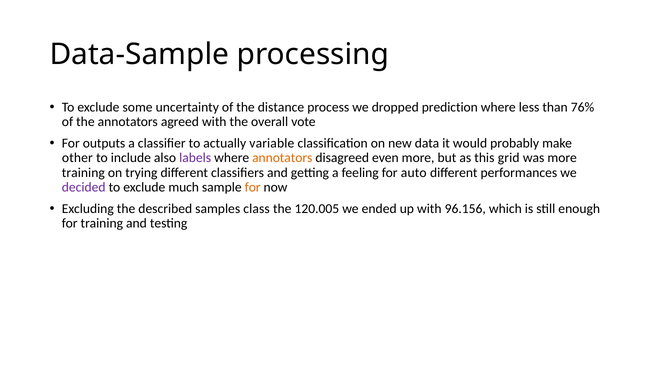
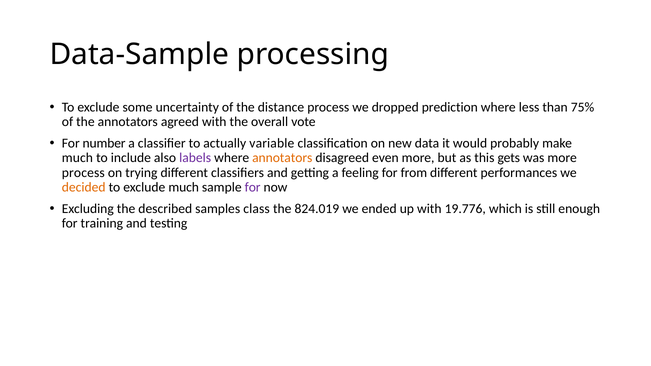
76%: 76% -> 75%
outputs: outputs -> number
other at (77, 158): other -> much
grid: grid -> gets
training at (83, 173): training -> process
auto: auto -> from
decided colour: purple -> orange
for at (253, 187) colour: orange -> purple
120.005: 120.005 -> 824.019
96.156: 96.156 -> 19.776
